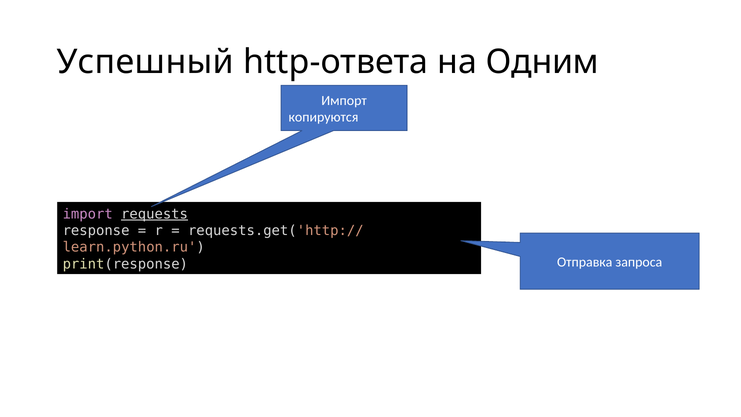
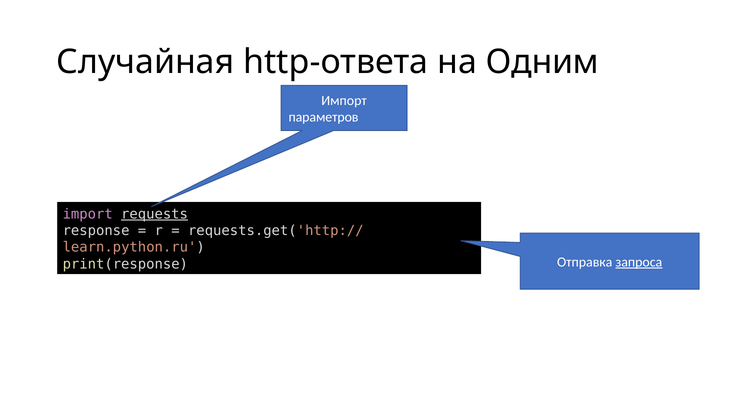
Успешный: Успешный -> Случайная
копируются: копируются -> параметров
запроса underline: none -> present
